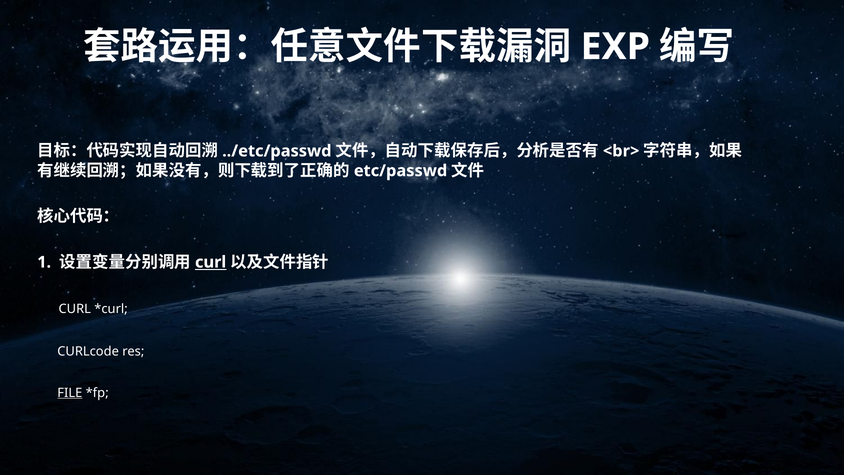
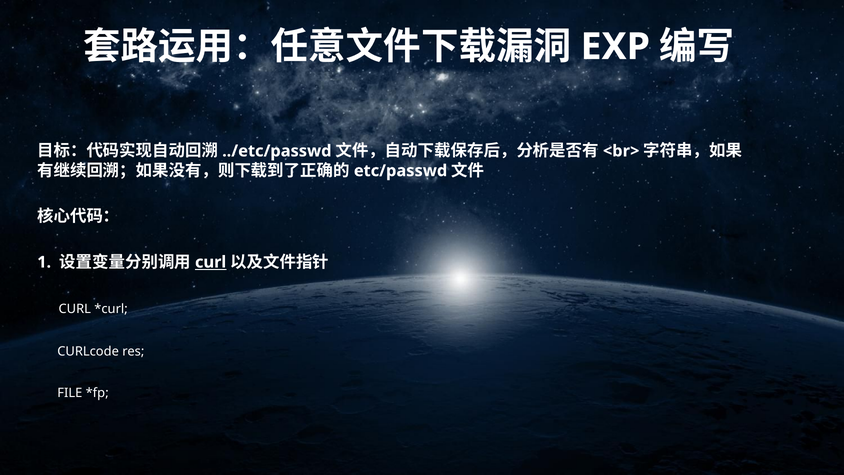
FILE underline: present -> none
